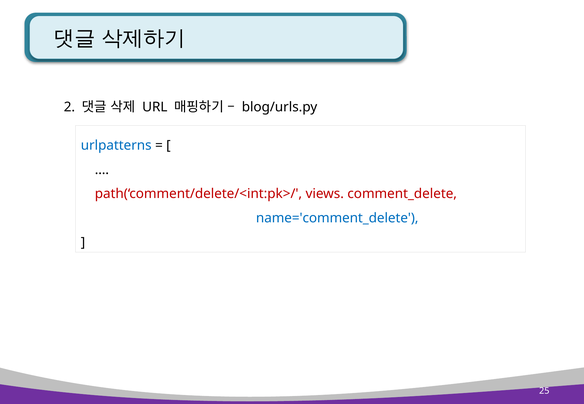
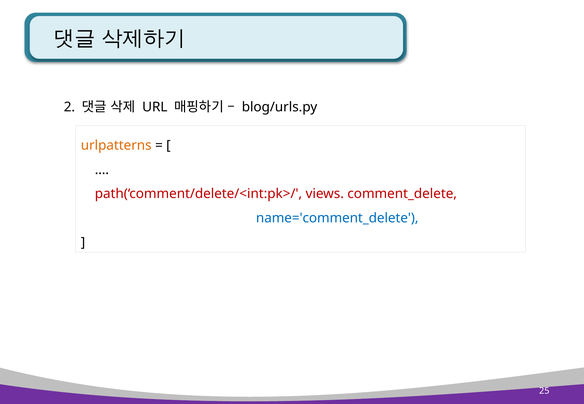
urlpatterns colour: blue -> orange
